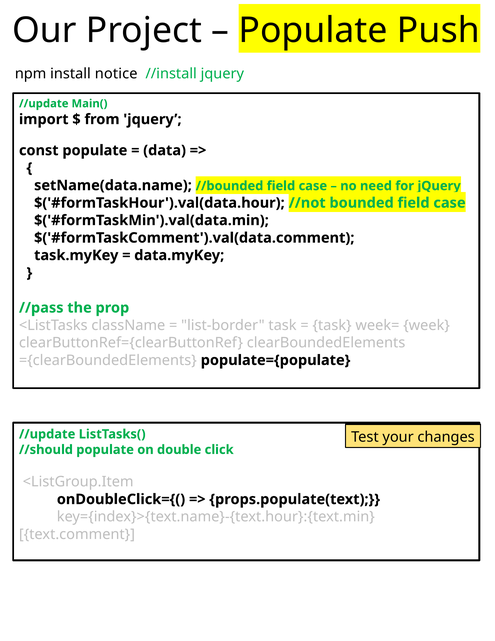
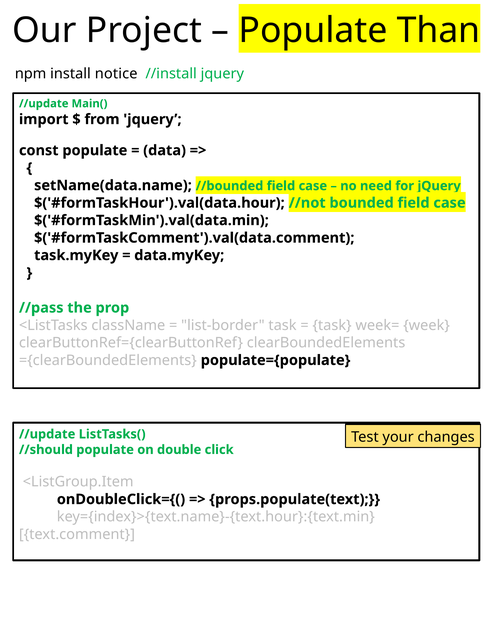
Push: Push -> Than
